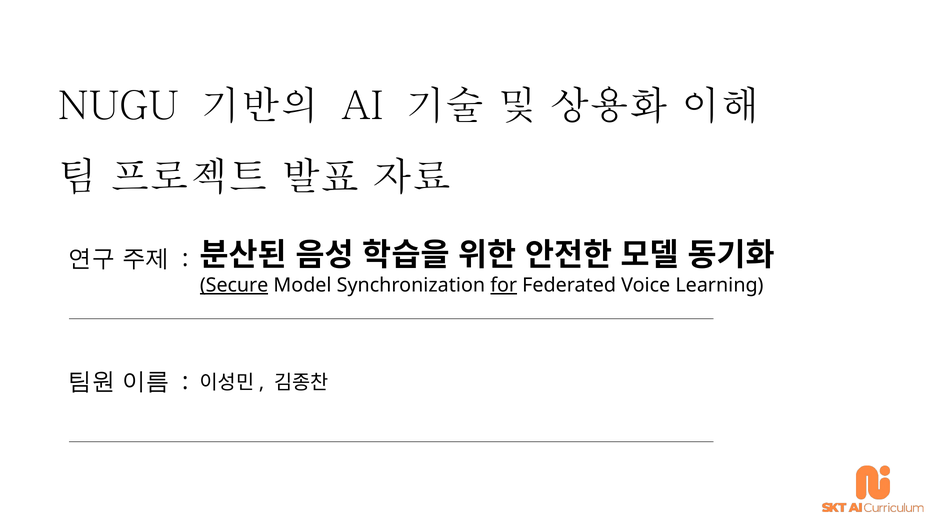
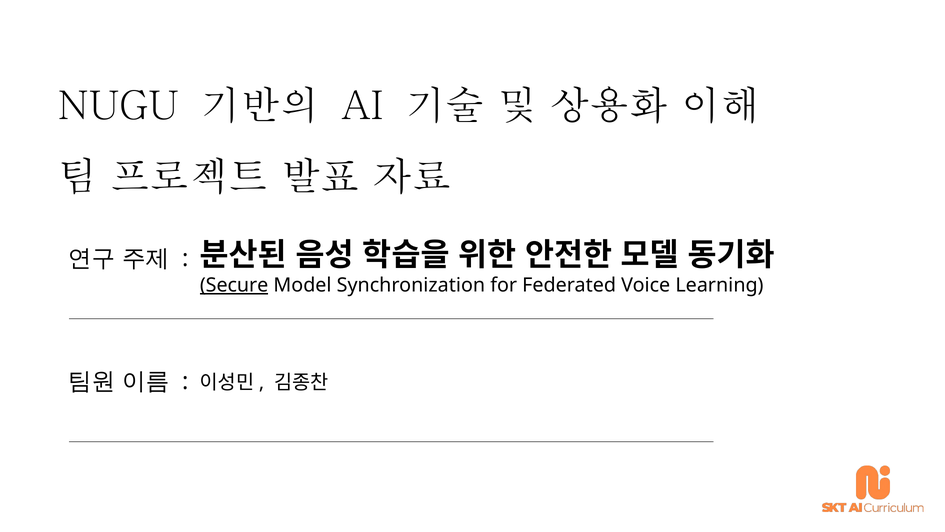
for underline: present -> none
